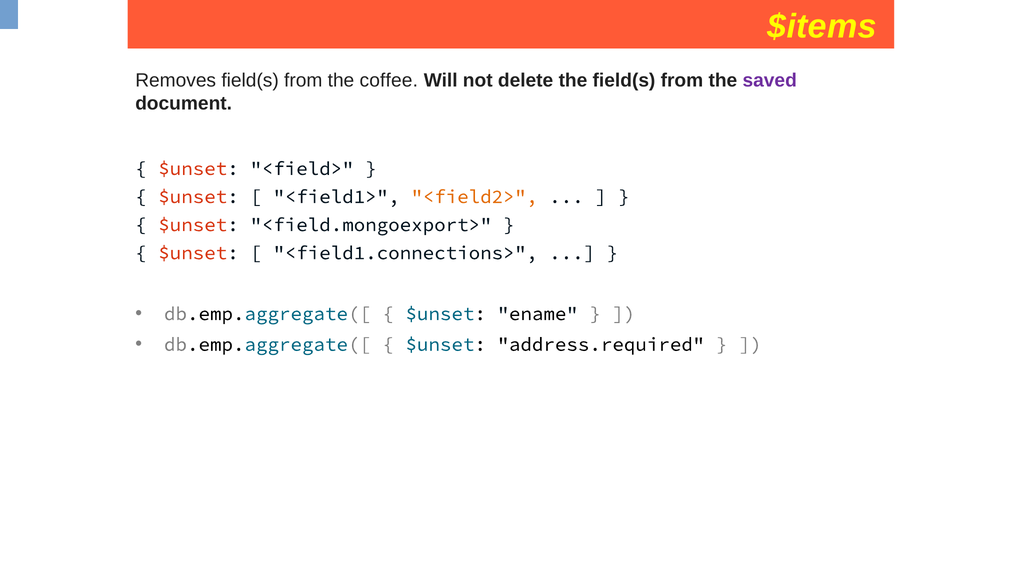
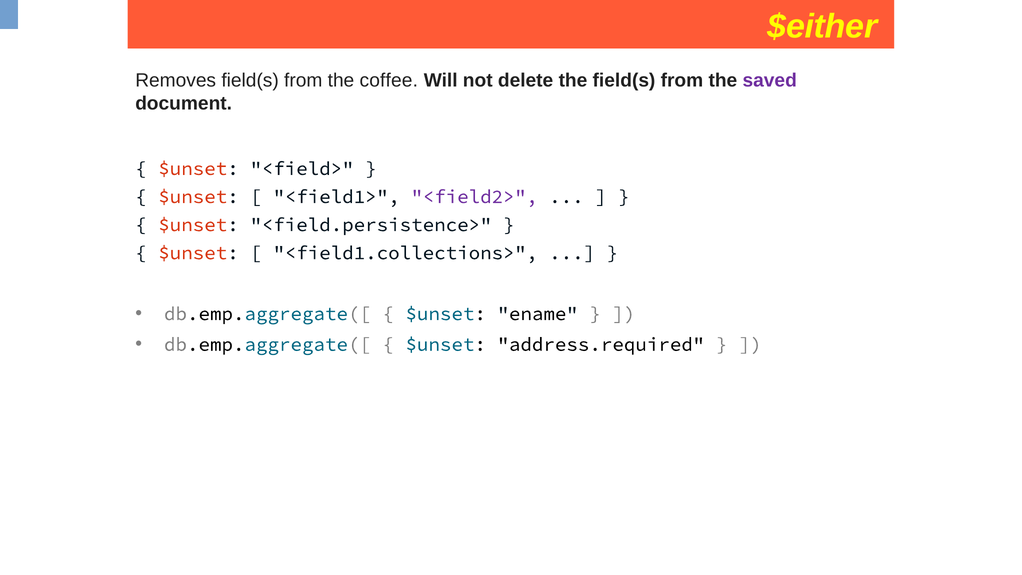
$items: $items -> $either
<field2> colour: orange -> purple
<field.mongoexport>: <field.mongoexport> -> <field.persistence>
<field1.connections>: <field1.connections> -> <field1.collections>
